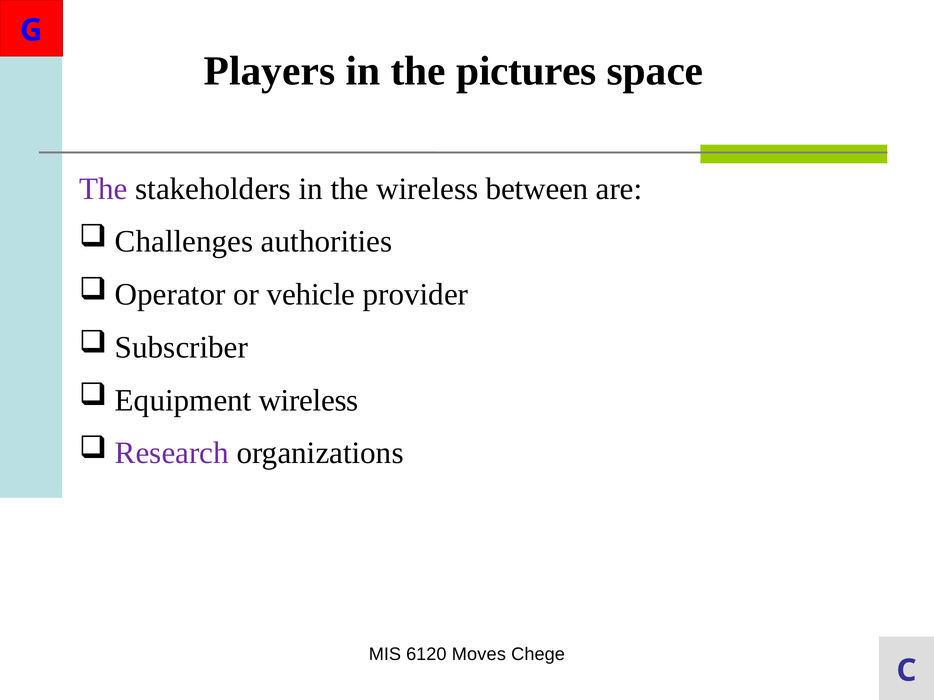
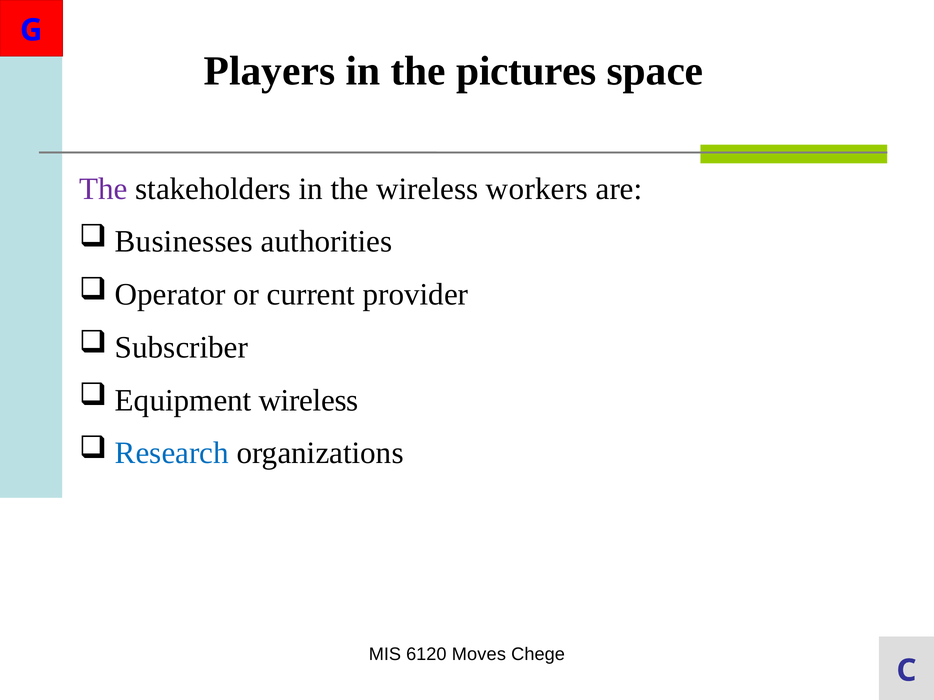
between: between -> workers
Challenges: Challenges -> Businesses
vehicle: vehicle -> current
Research colour: purple -> blue
